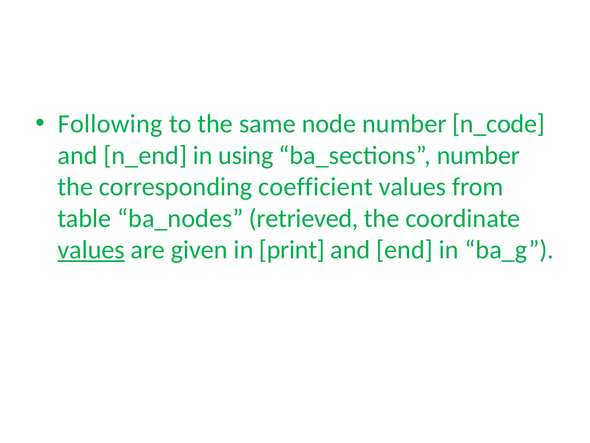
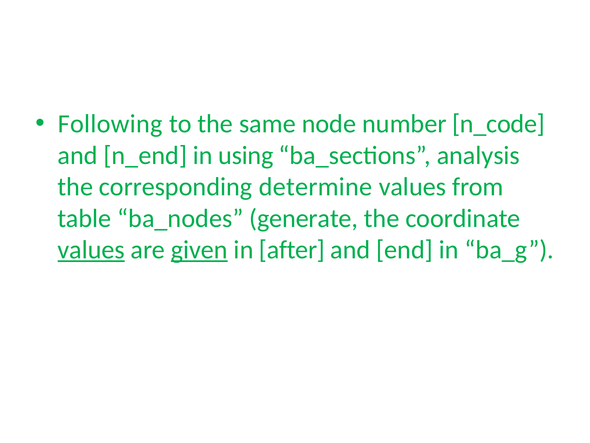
ba_sections number: number -> analysis
coefficient: coefficient -> determine
retrieved: retrieved -> generate
given underline: none -> present
print: print -> after
